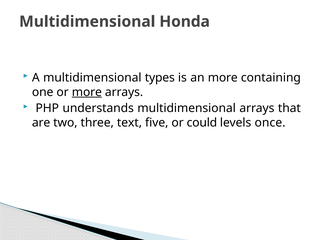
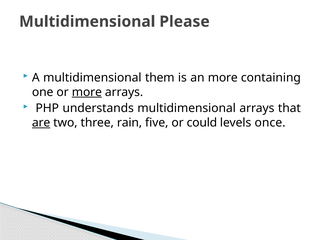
Honda: Honda -> Please
types: types -> them
are underline: none -> present
text: text -> rain
